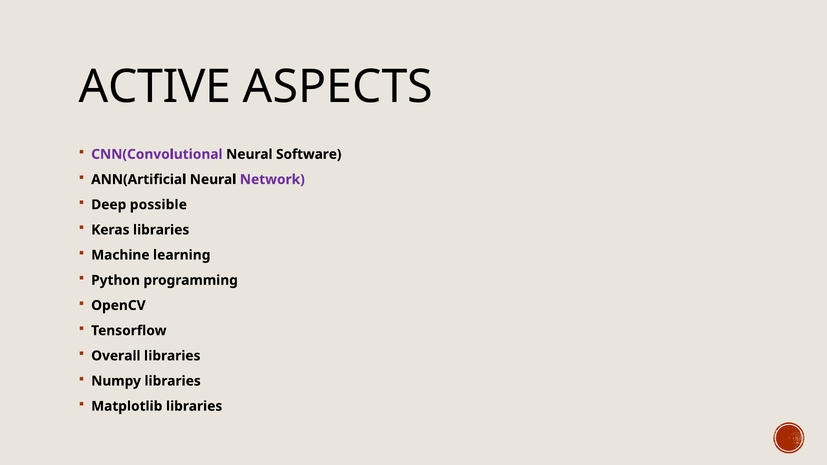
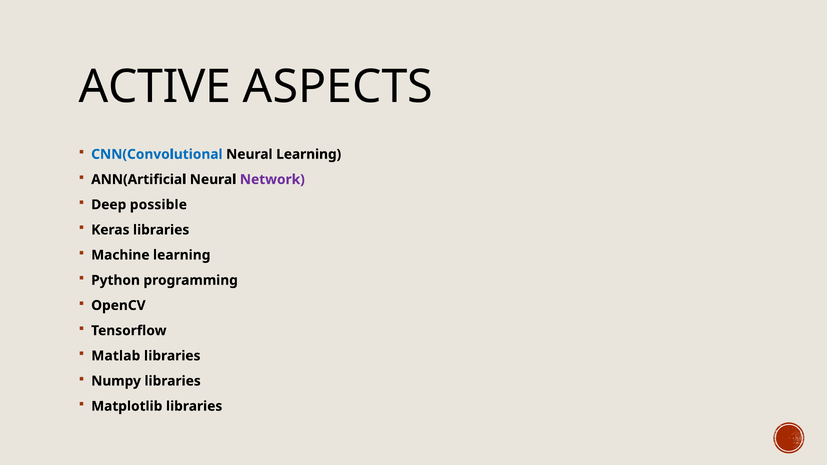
CNN(Convolutional colour: purple -> blue
Neural Software: Software -> Learning
Overall: Overall -> Matlab
